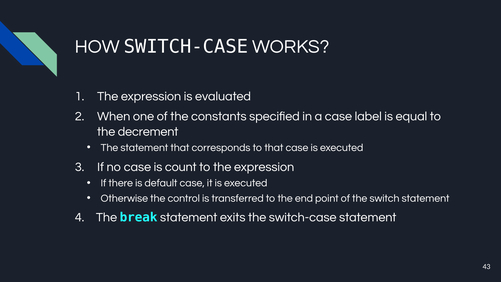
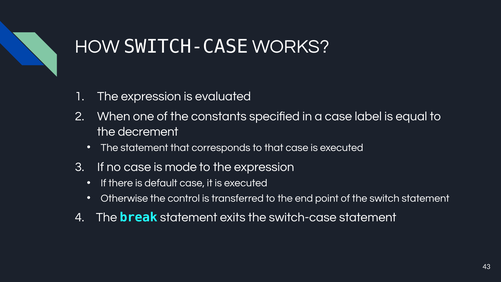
count: count -> mode
